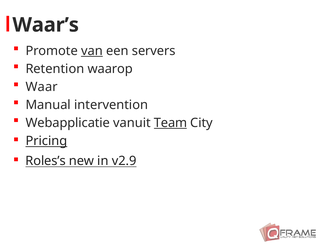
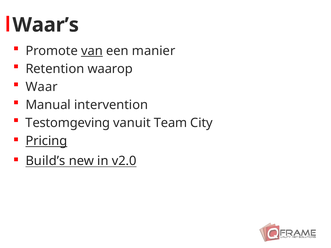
servers: servers -> manier
Webapplicatie: Webapplicatie -> Testomgeving
Team underline: present -> none
Roles’s: Roles’s -> Build’s
v2.9: v2.9 -> v2.0
